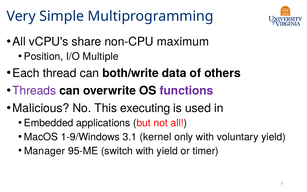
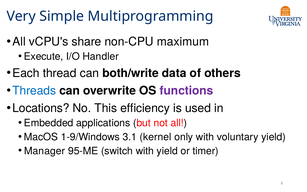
Position: Position -> Execute
Multiple: Multiple -> Handler
Threads colour: purple -> blue
Malicious: Malicious -> Locations
executing: executing -> efficiency
